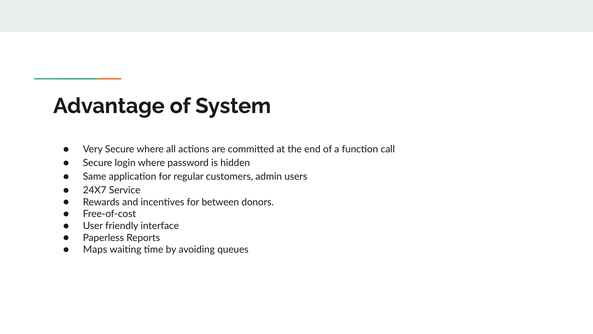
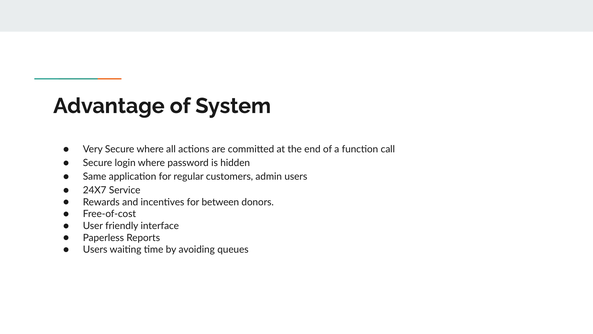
Maps at (95, 249): Maps -> Users
